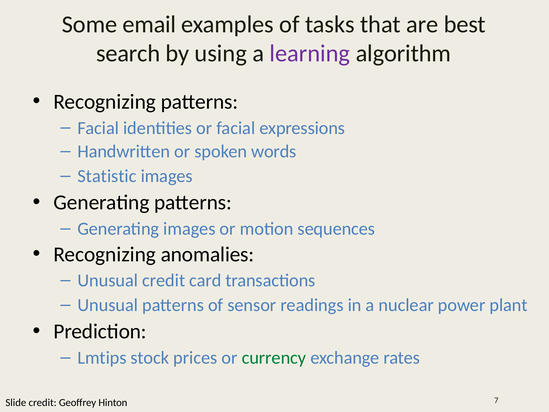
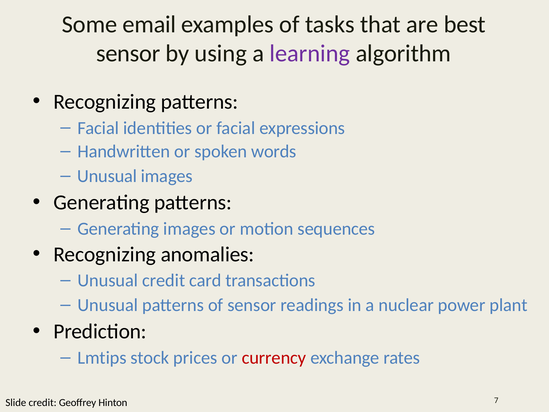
search at (128, 53): search -> sensor
Statistic at (107, 176): Statistic -> Unusual
currency colour: green -> red
